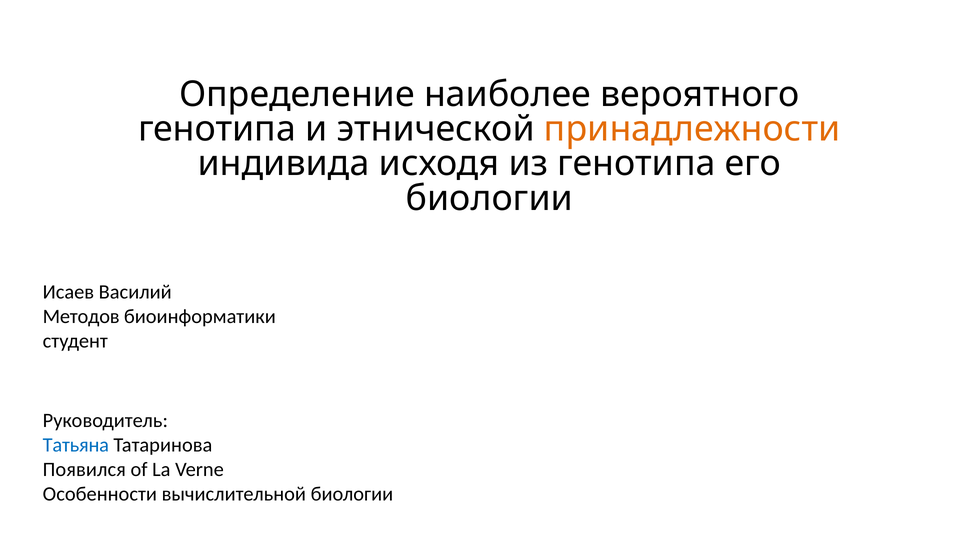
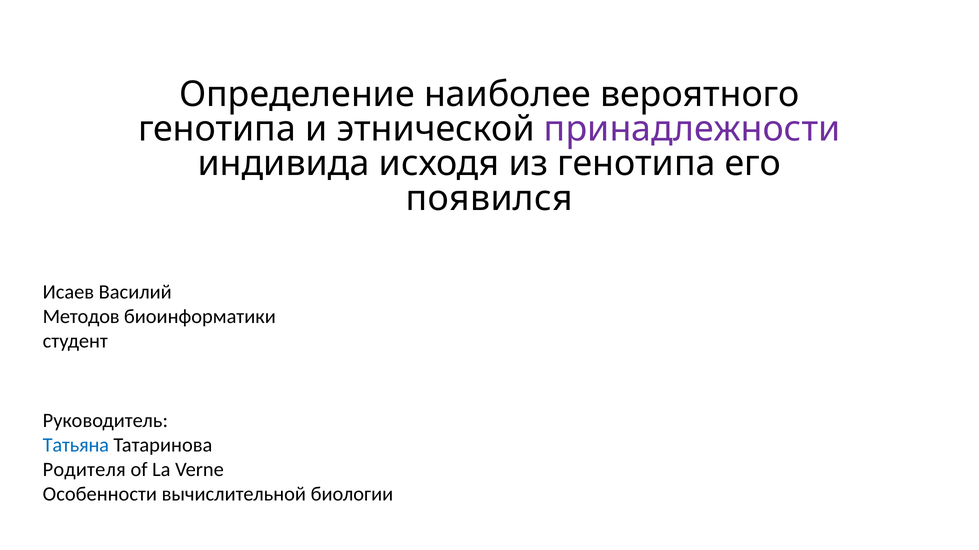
принадлежности colour: orange -> purple
биологии at (489, 199): биологии -> появился
Появился: Появился -> Родителя
